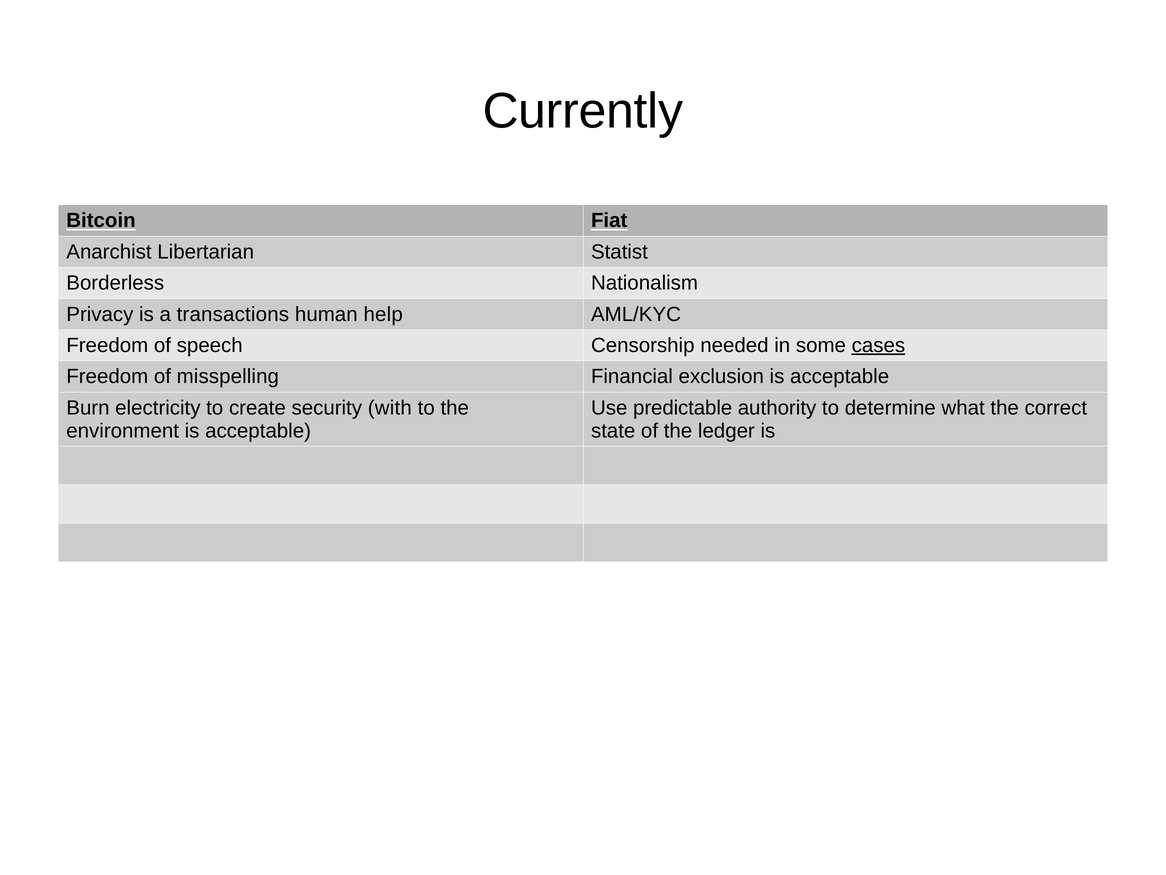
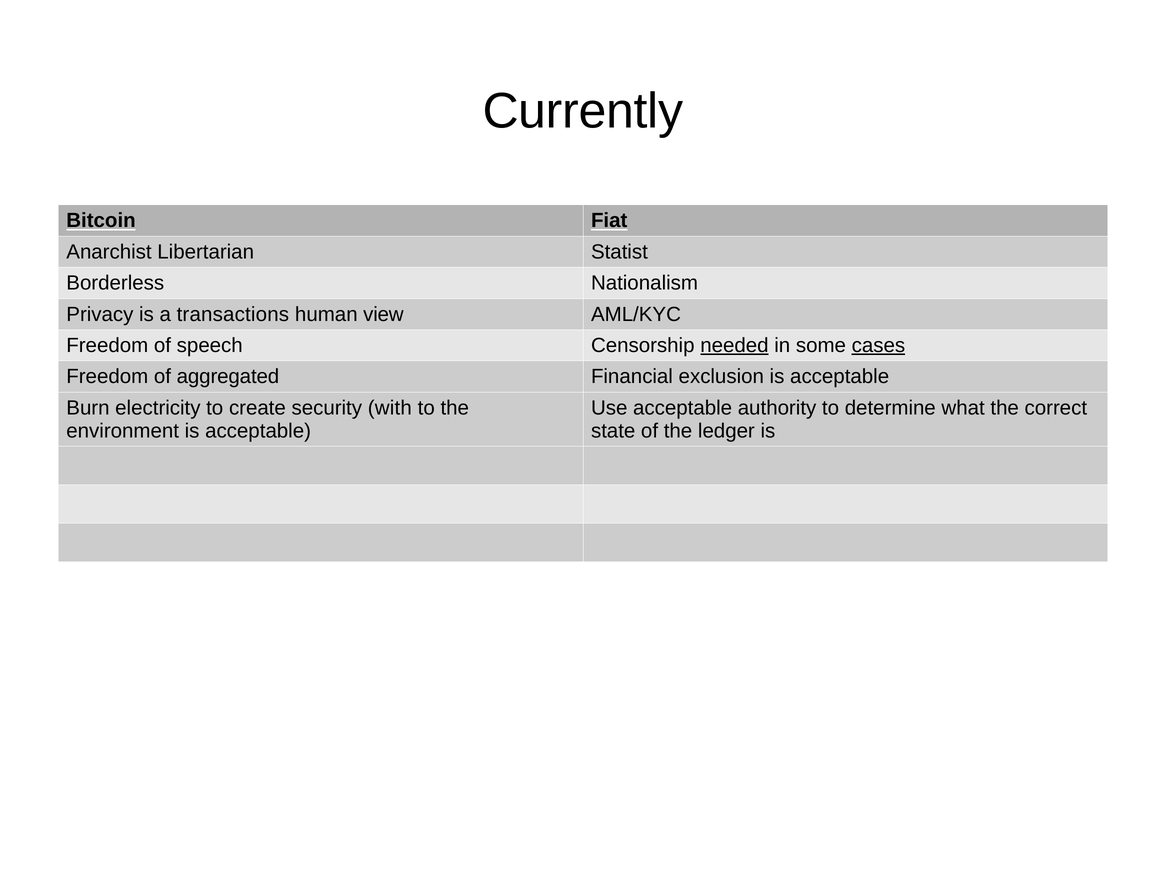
help: help -> view
needed underline: none -> present
misspelling: misspelling -> aggregated
Use predictable: predictable -> acceptable
